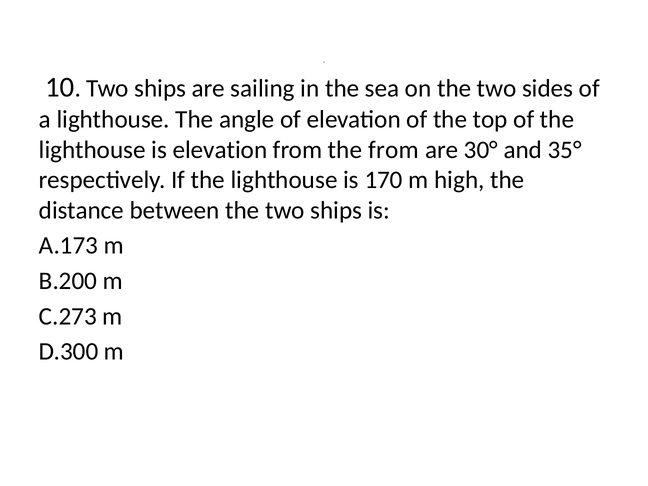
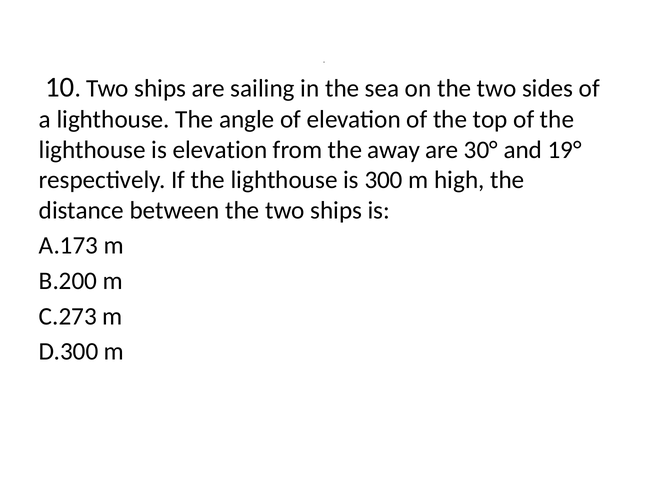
the from: from -> away
35°: 35° -> 19°
170: 170 -> 300
